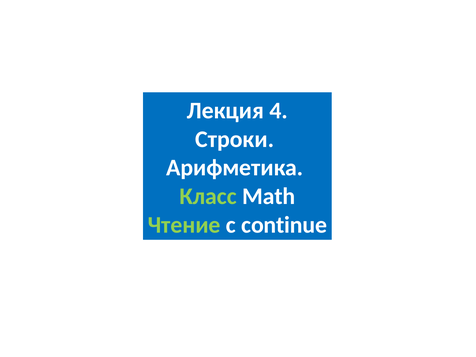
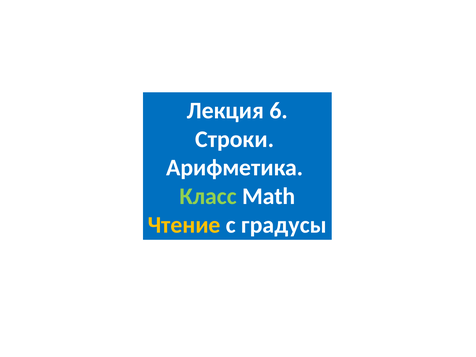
4: 4 -> 6
Чтение colour: light green -> yellow
continue: continue -> градусы
